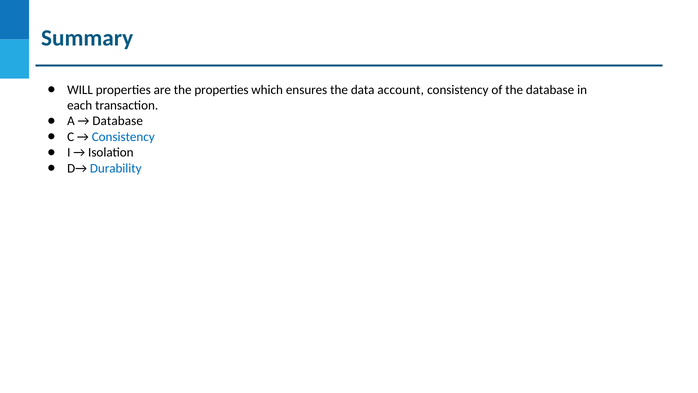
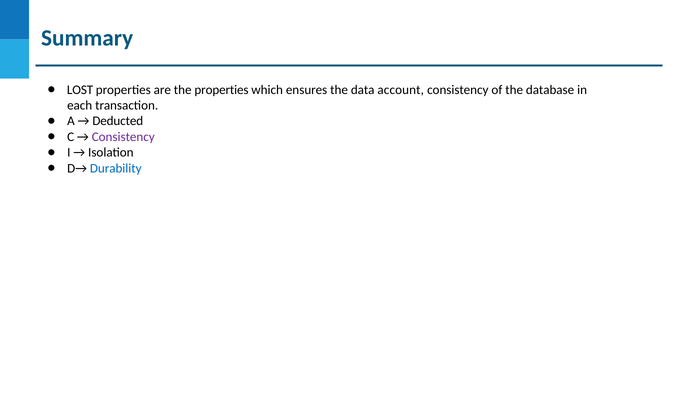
WILL: WILL -> LOST
Database at (118, 121): Database -> Deducted
Consistency at (123, 137) colour: blue -> purple
